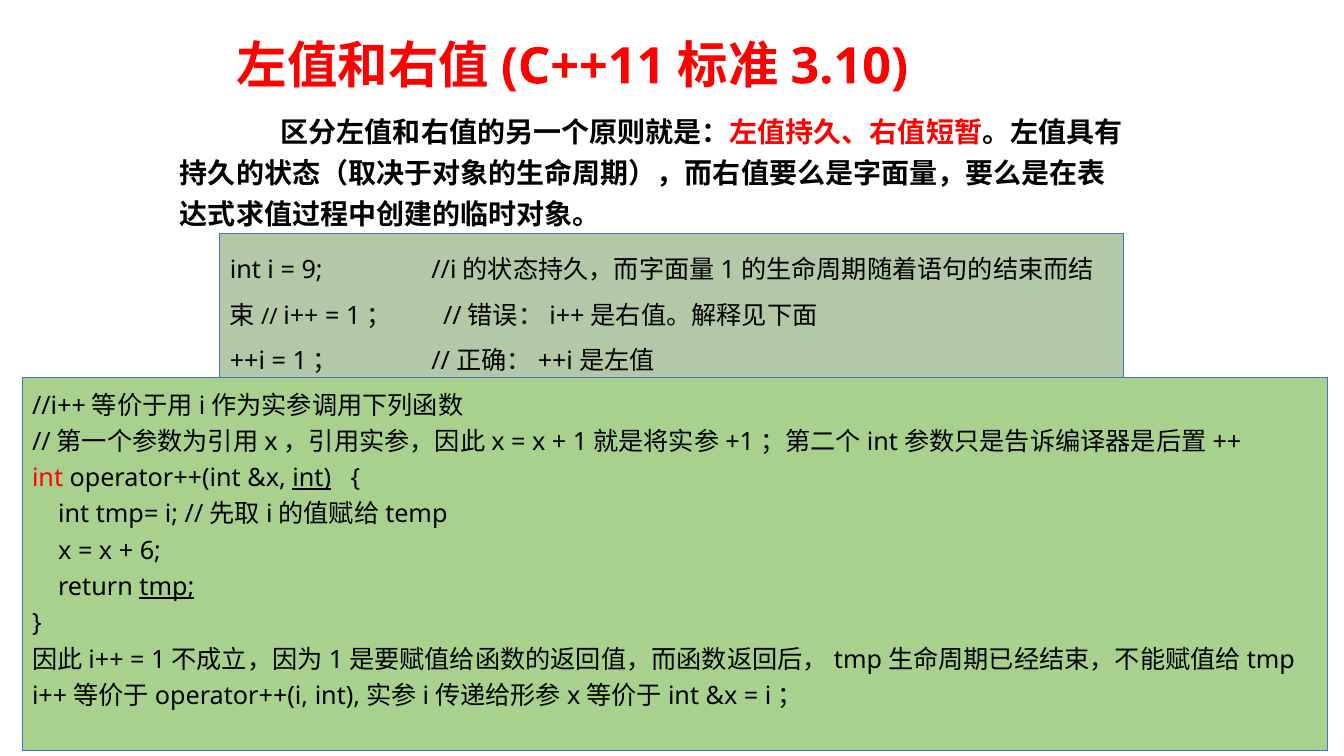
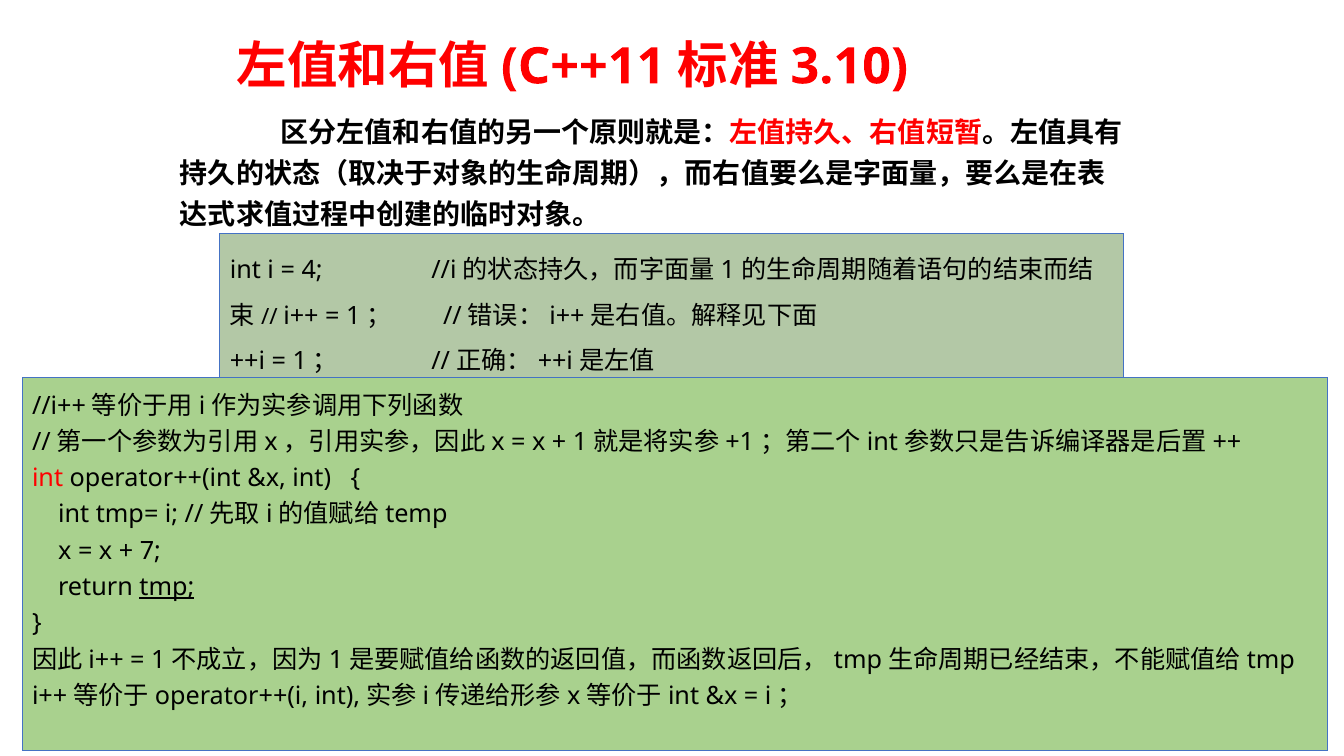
9: 9 -> 4
int at (312, 478) underline: present -> none
6: 6 -> 7
